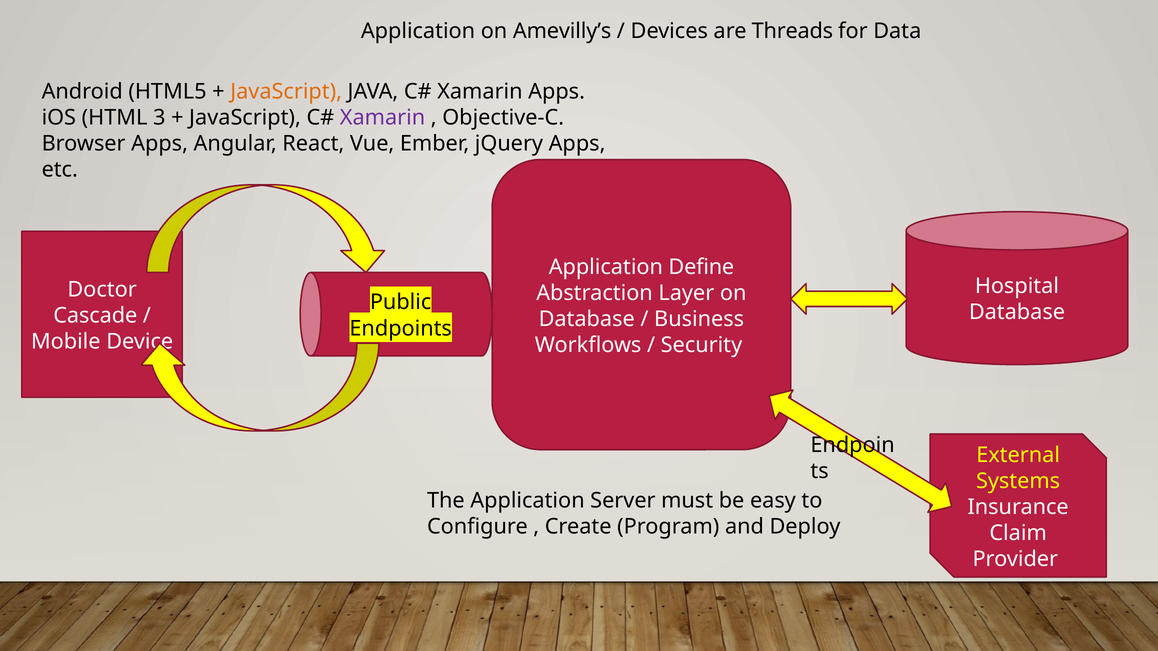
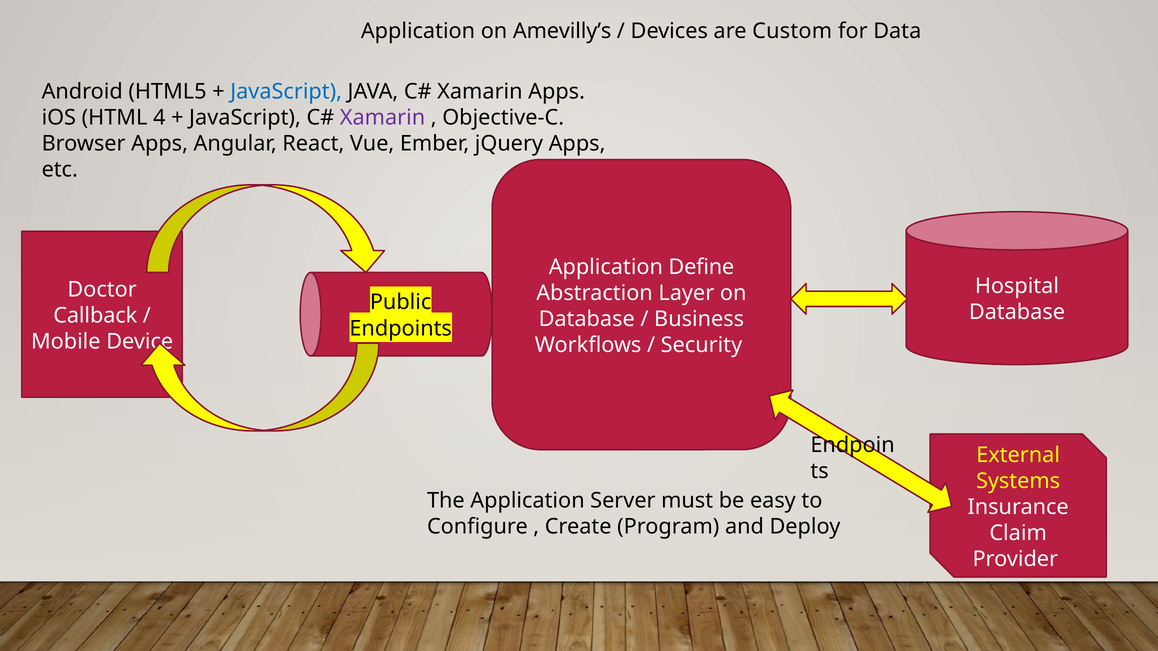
Threads: Threads -> Custom
JavaScript at (286, 92) colour: orange -> blue
3: 3 -> 4
Cascade: Cascade -> Callback
